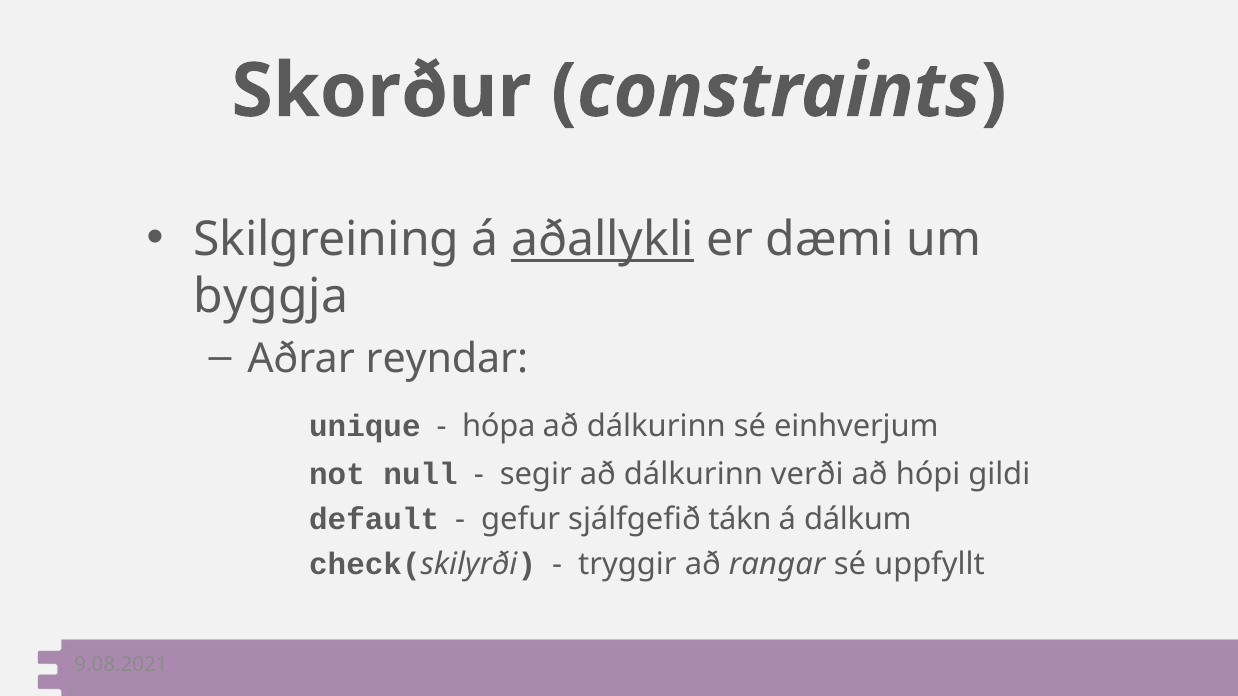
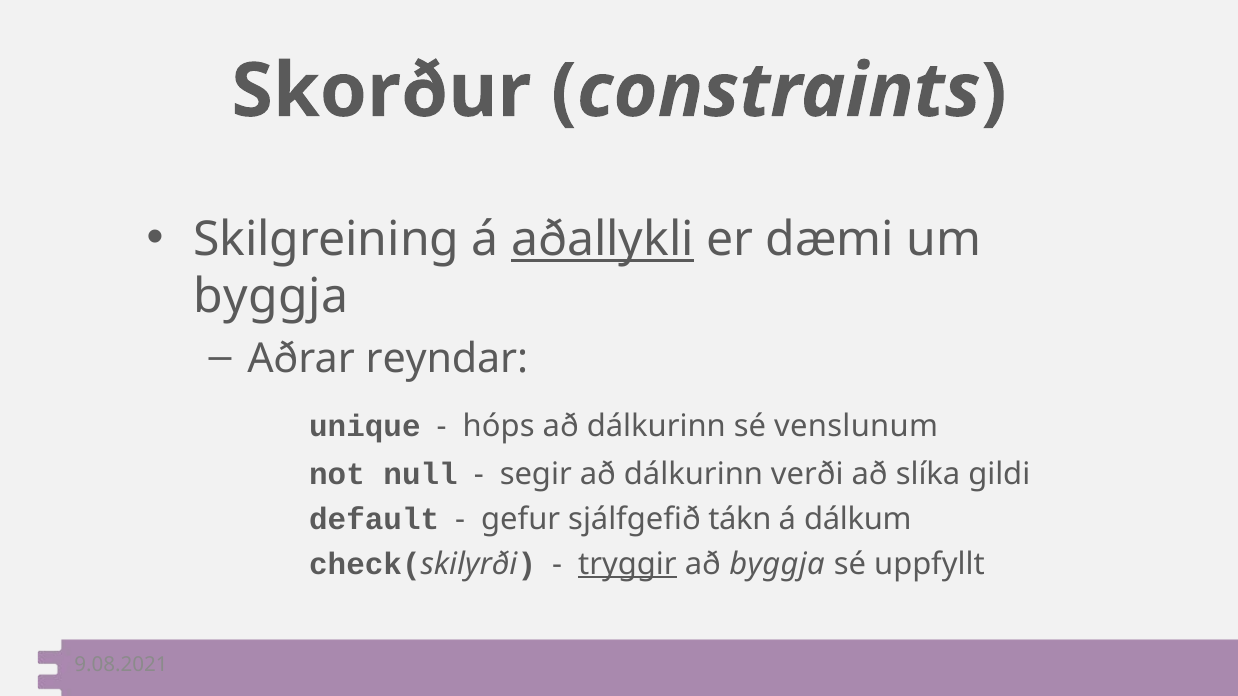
hópa: hópa -> hóps
einhverjum: einhverjum -> venslunum
hópi: hópi -> slíka
tryggir underline: none -> present
að rangar: rangar -> byggja
